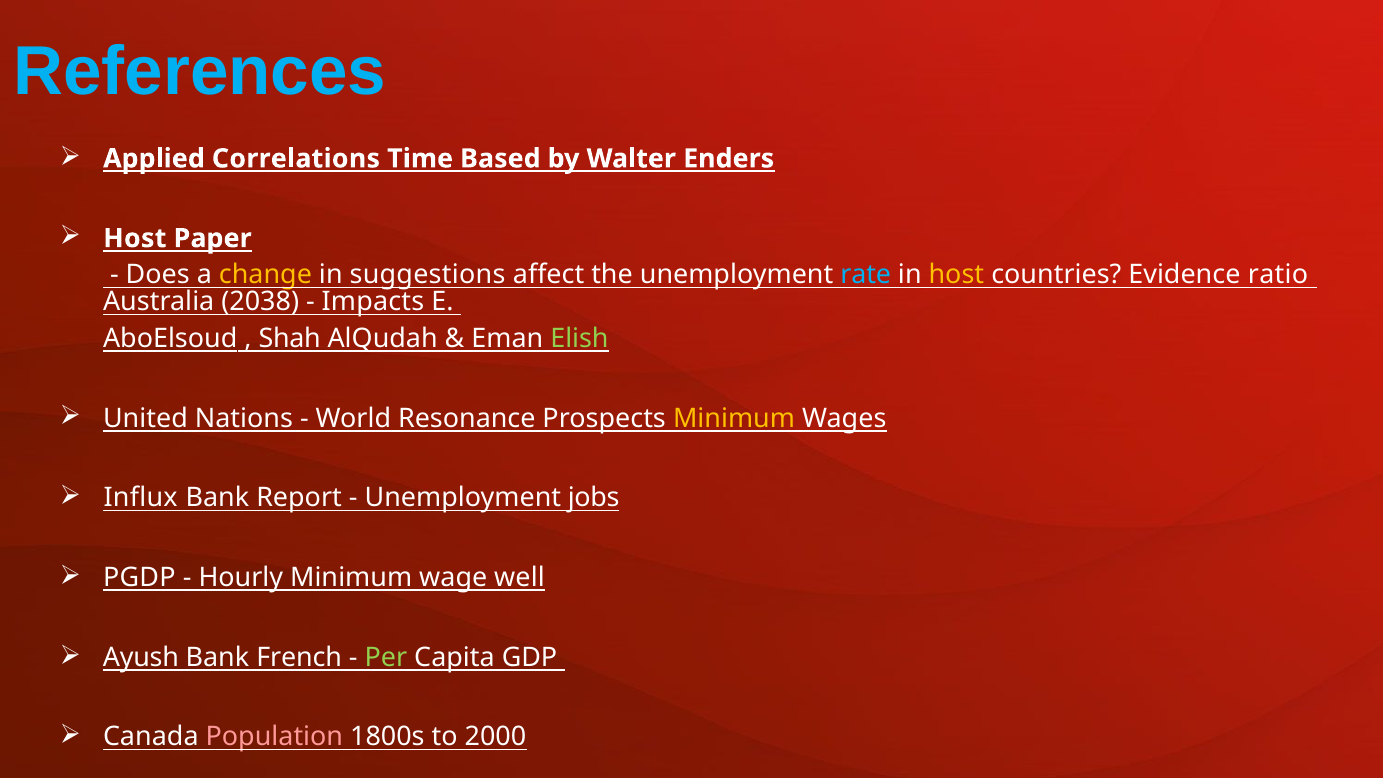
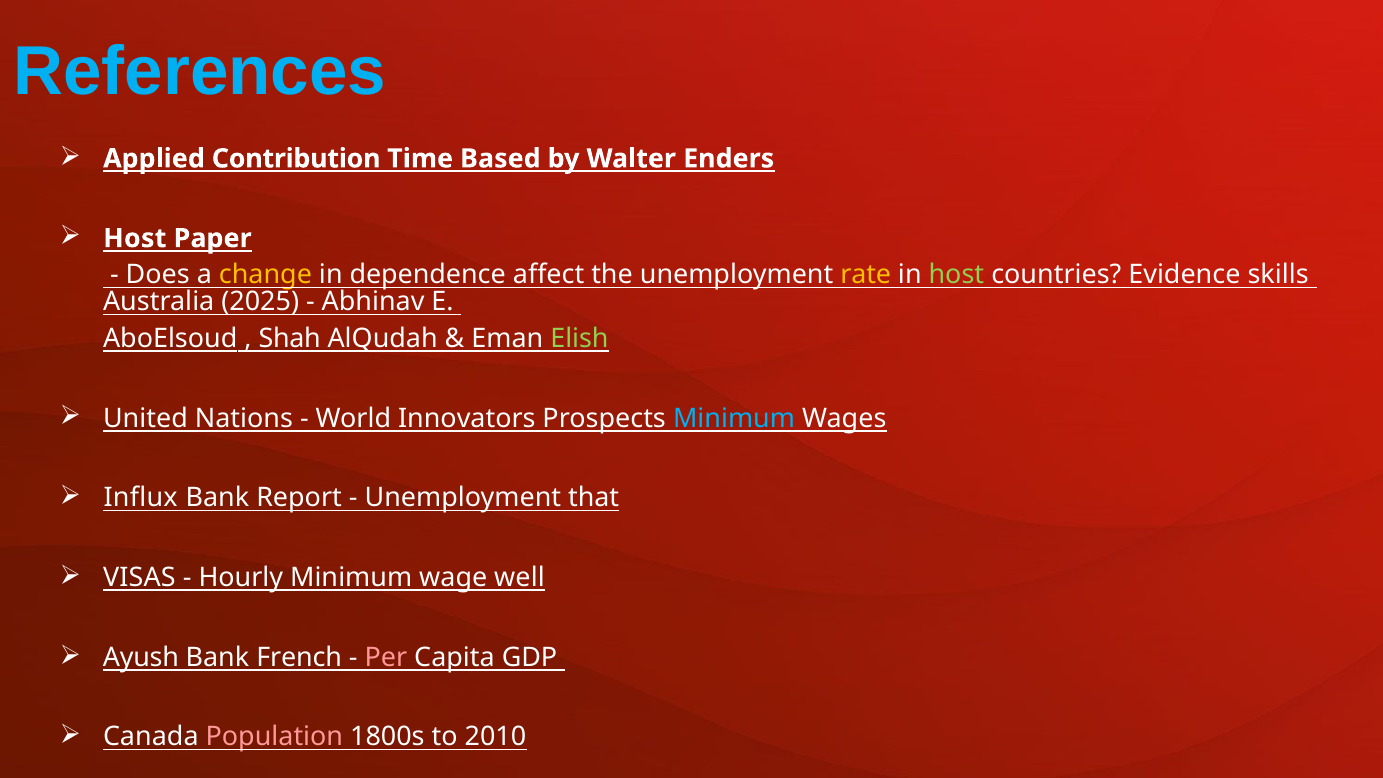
Correlations: Correlations -> Contribution
suggestions: suggestions -> dependence
rate colour: light blue -> yellow
host at (956, 275) colour: yellow -> light green
ratio: ratio -> skills
2038: 2038 -> 2025
Impacts: Impacts -> Abhinav
Resonance: Resonance -> Innovators
Minimum at (734, 418) colour: yellow -> light blue
jobs: jobs -> that
PGDP: PGDP -> VISAS
Per colour: light green -> pink
2000: 2000 -> 2010
